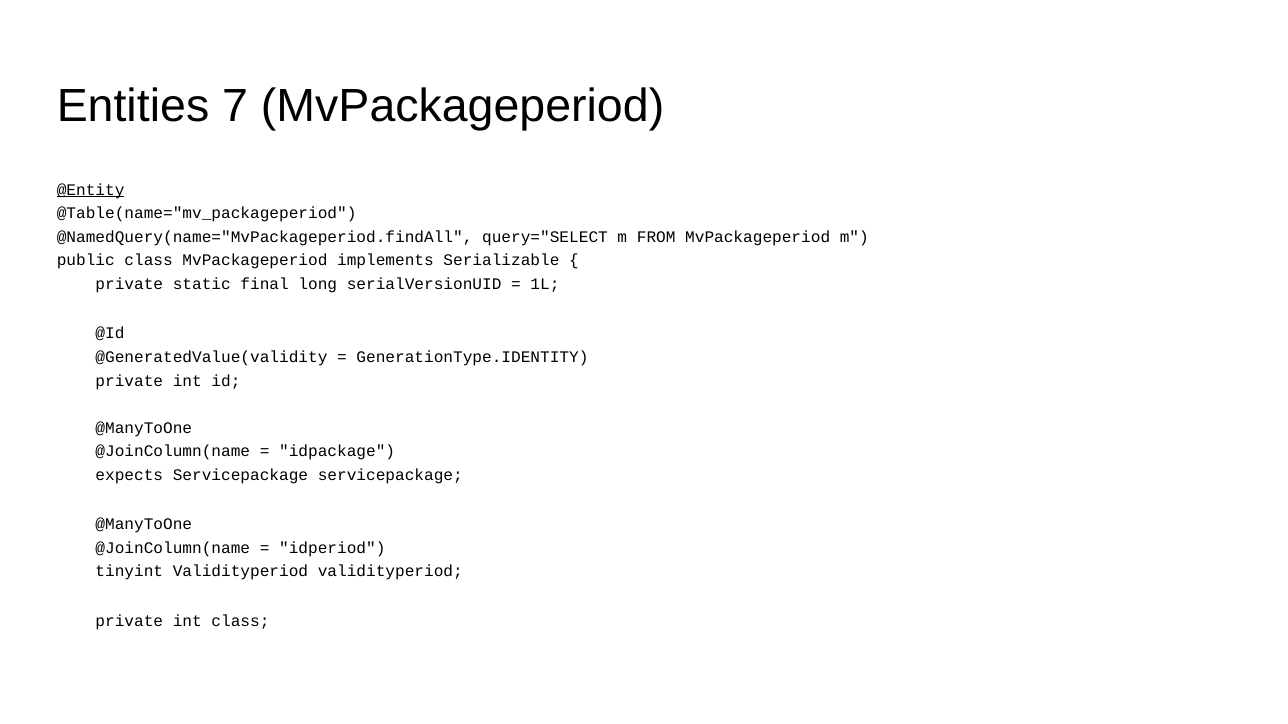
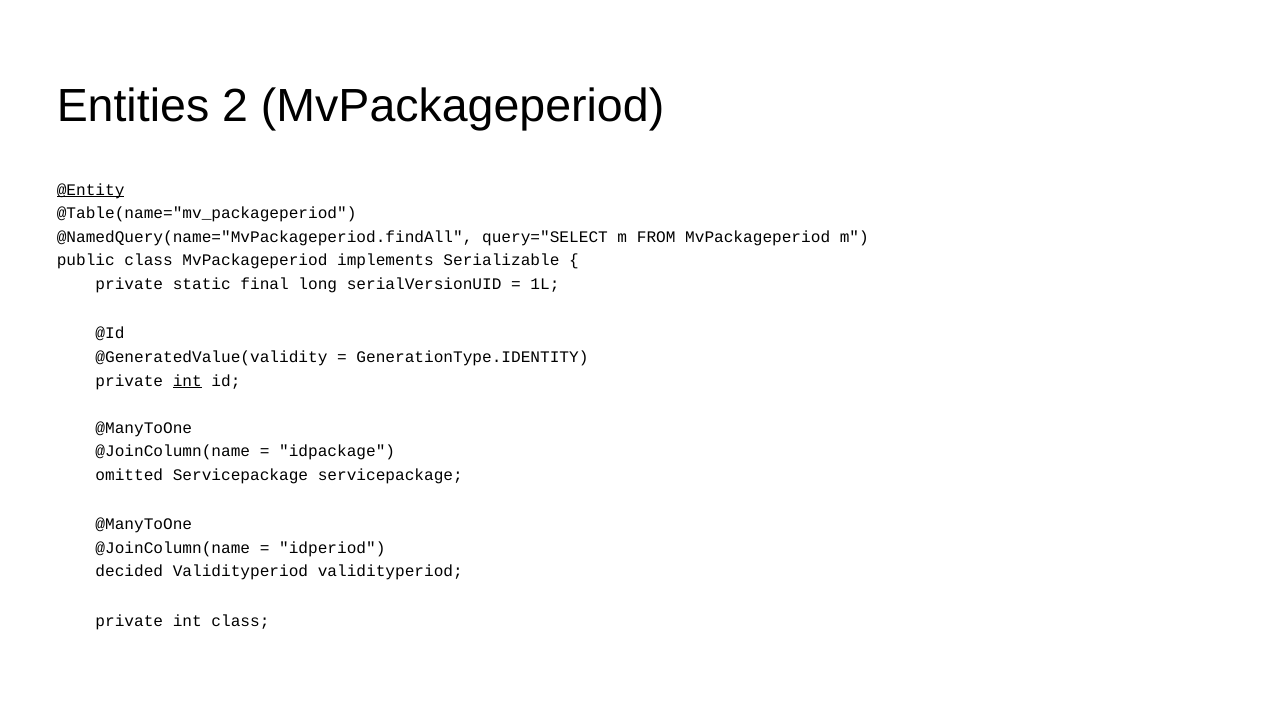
7: 7 -> 2
int at (187, 381) underline: none -> present
expects: expects -> omitted
tinyint: tinyint -> decided
